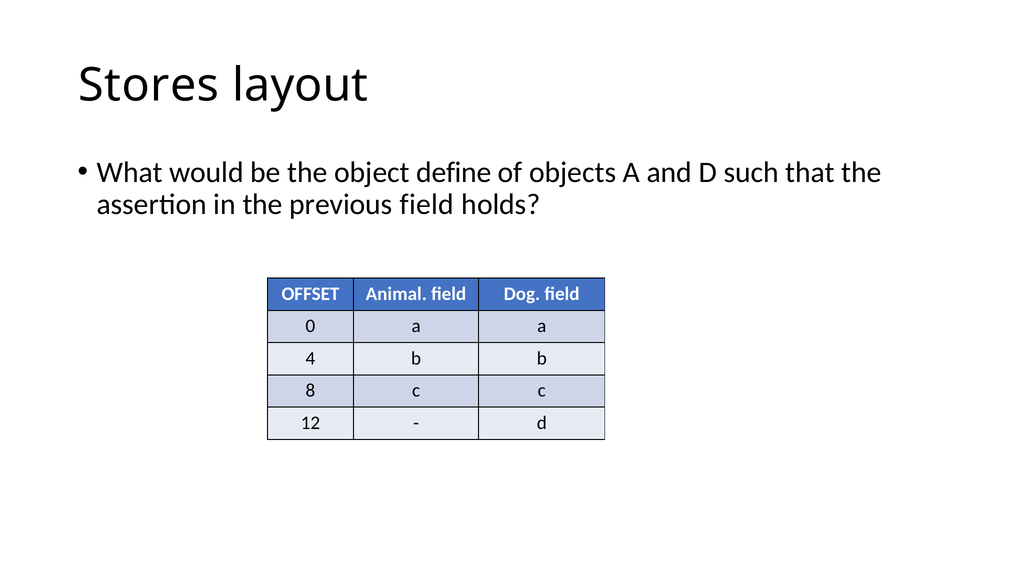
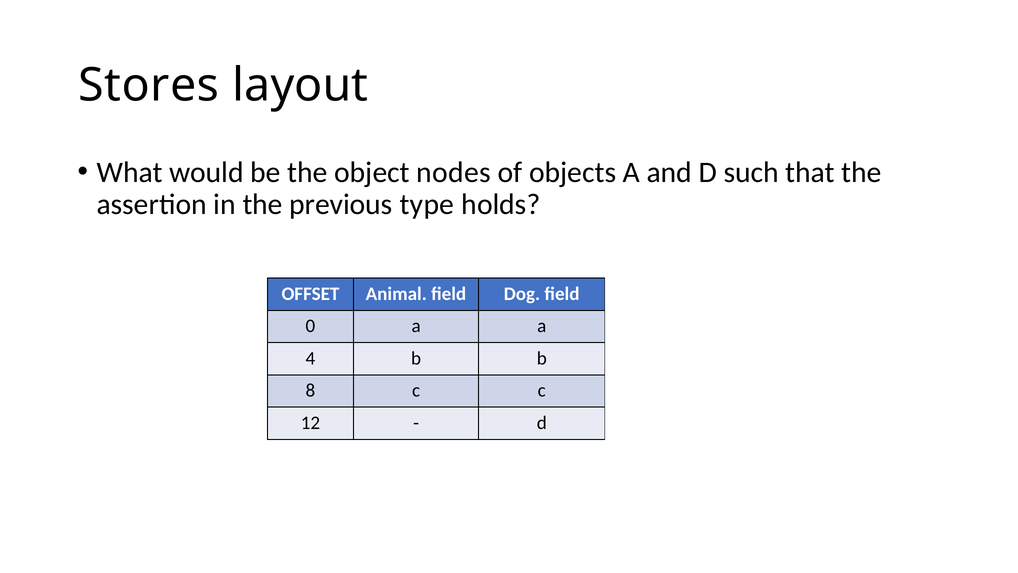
define: define -> nodes
previous field: field -> type
